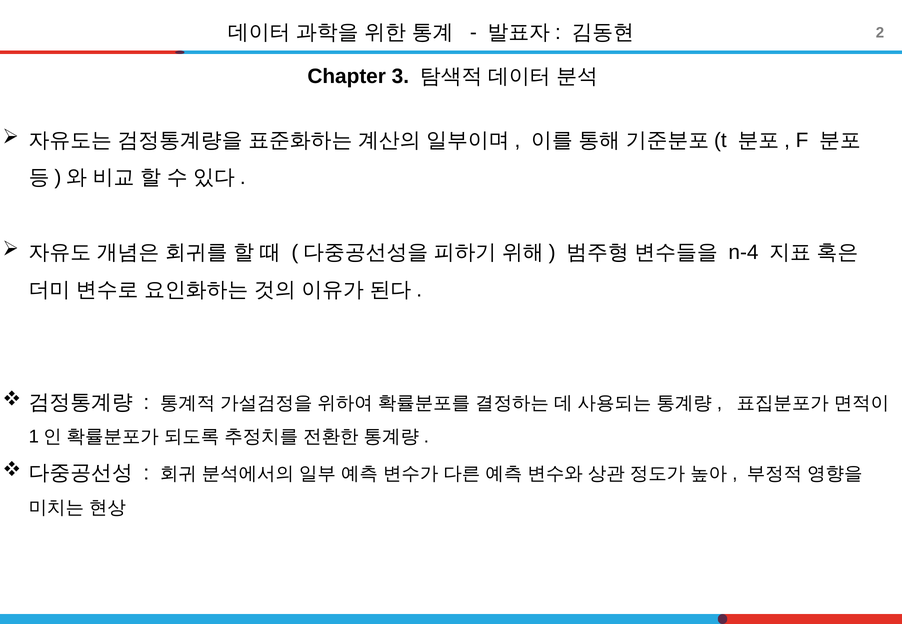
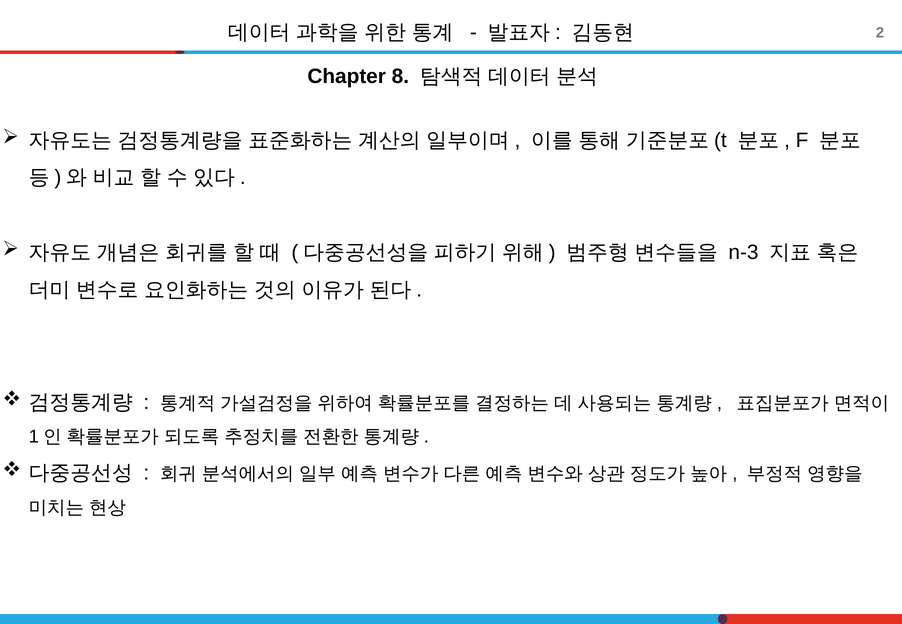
3: 3 -> 8
n-4: n-4 -> n-3
